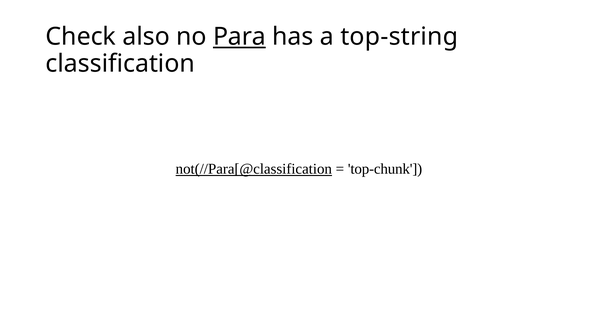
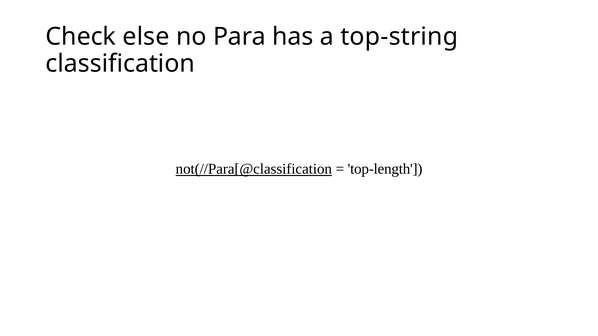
also: also -> else
Para underline: present -> none
top-chunk: top-chunk -> top-length
